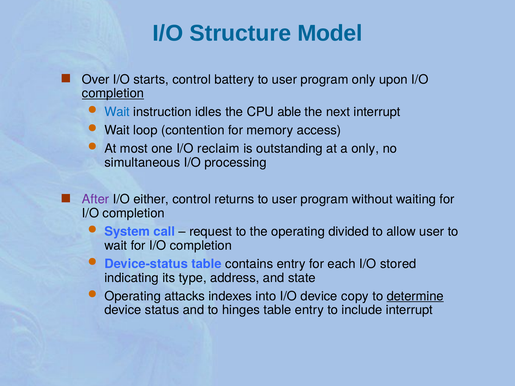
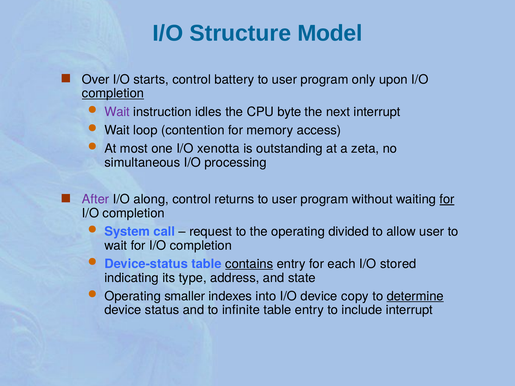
Wait at (117, 112) colour: blue -> purple
able: able -> byte
reclaim: reclaim -> xenotta
a only: only -> zeta
either: either -> along
for at (447, 199) underline: none -> present
contains underline: none -> present
attacks: attacks -> smaller
hinges: hinges -> infinite
